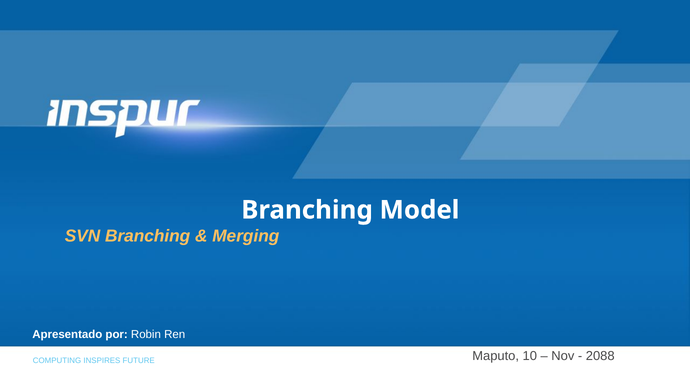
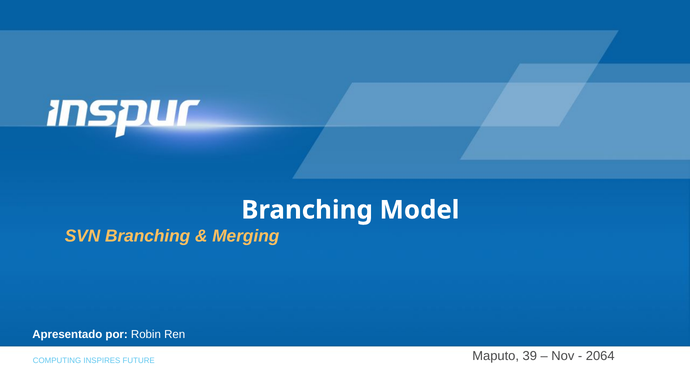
10: 10 -> 39
2088: 2088 -> 2064
